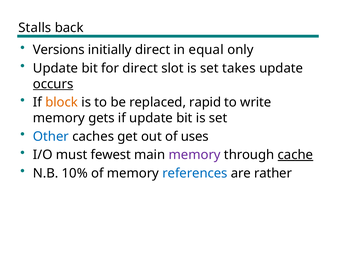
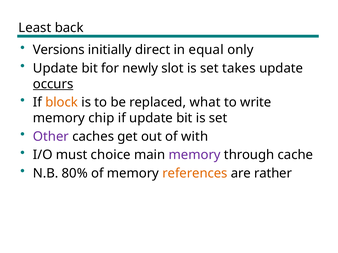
Stalls: Stalls -> Least
for direct: direct -> newly
rapid: rapid -> what
gets: gets -> chip
Other colour: blue -> purple
uses: uses -> with
fewest: fewest -> choice
cache underline: present -> none
10%: 10% -> 80%
references colour: blue -> orange
